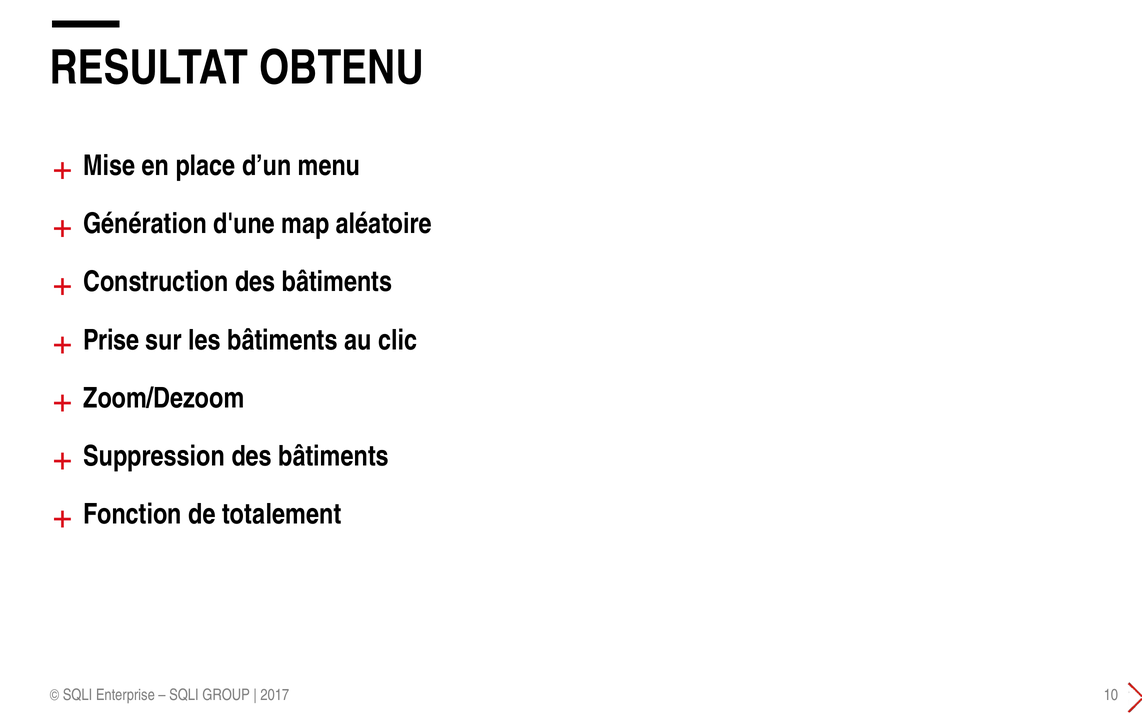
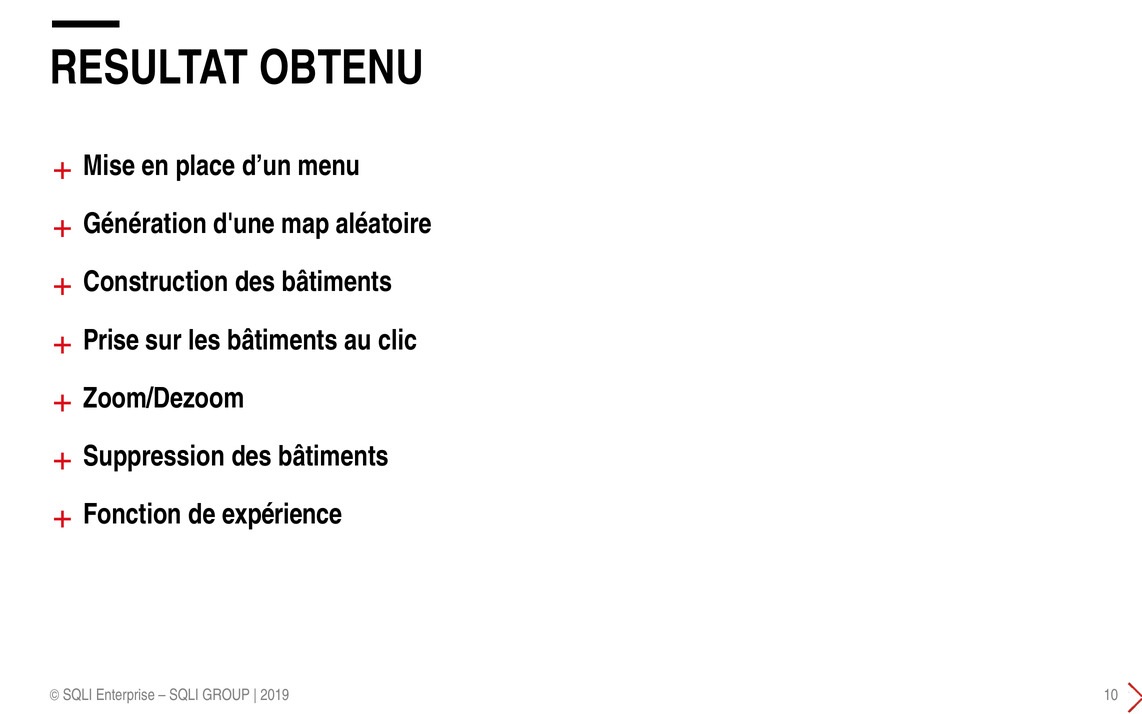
totalement: totalement -> expérience
2017: 2017 -> 2019
